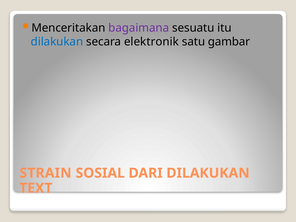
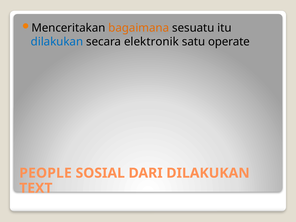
bagaimana colour: purple -> orange
gambar: gambar -> operate
STRAIN: STRAIN -> PEOPLE
